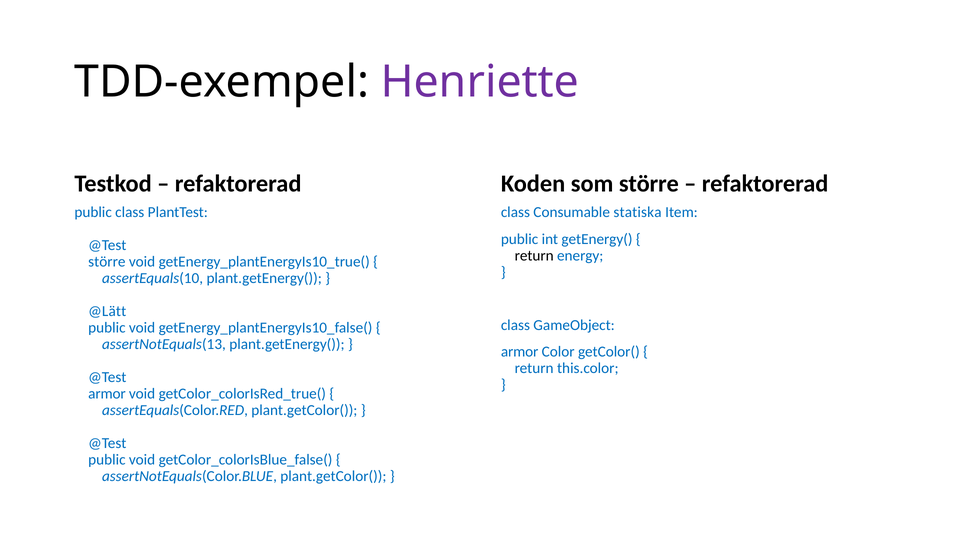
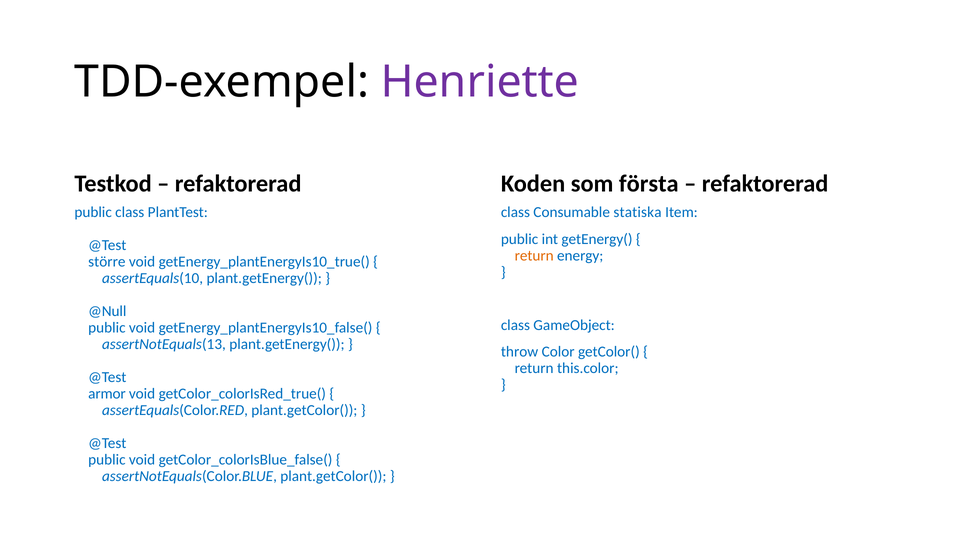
som större: större -> första
return at (534, 255) colour: black -> orange
@Lätt: @Lätt -> @Null
armor at (520, 352): armor -> throw
